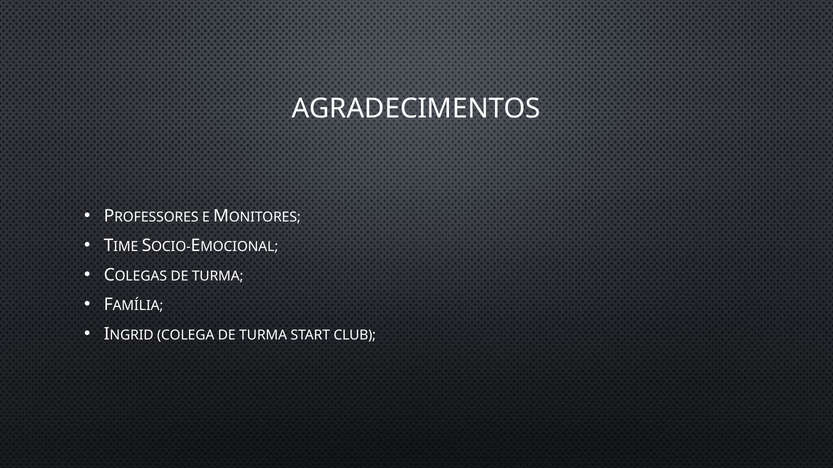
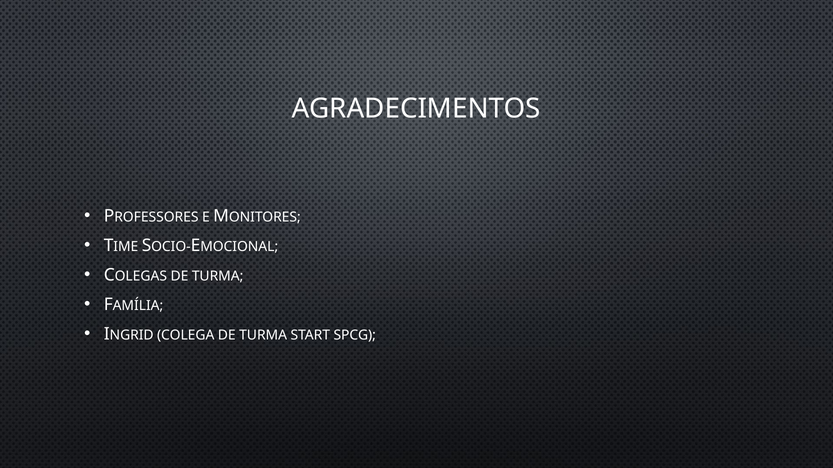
CLUB: CLUB -> SPCG
